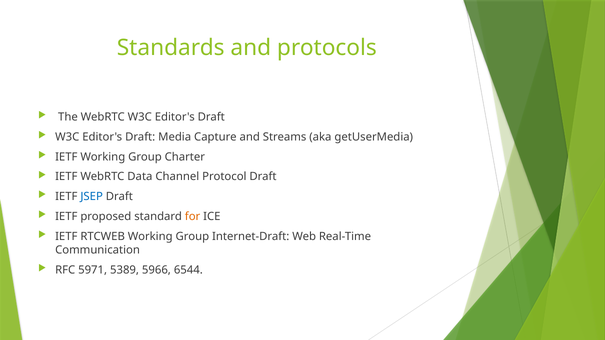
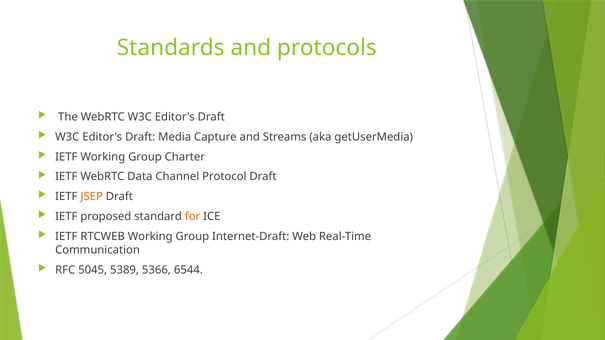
JSEP colour: blue -> orange
5971: 5971 -> 5045
5966: 5966 -> 5366
